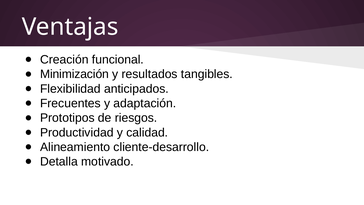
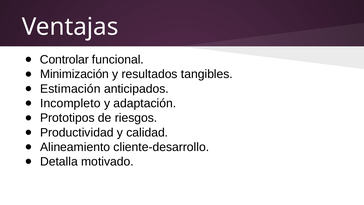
Creación: Creación -> Controlar
Flexibilidad: Flexibilidad -> Estimación
Frecuentes: Frecuentes -> Incompleto
